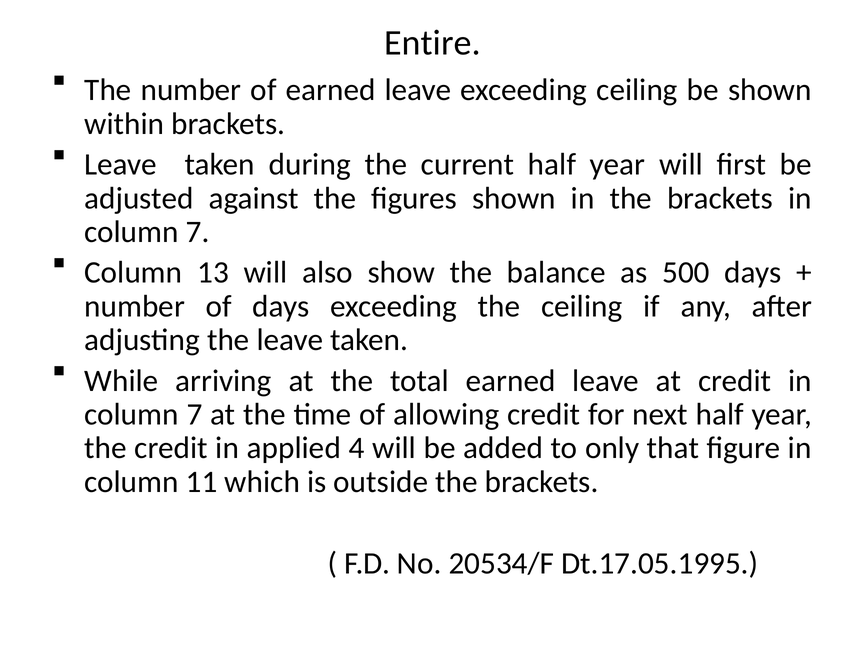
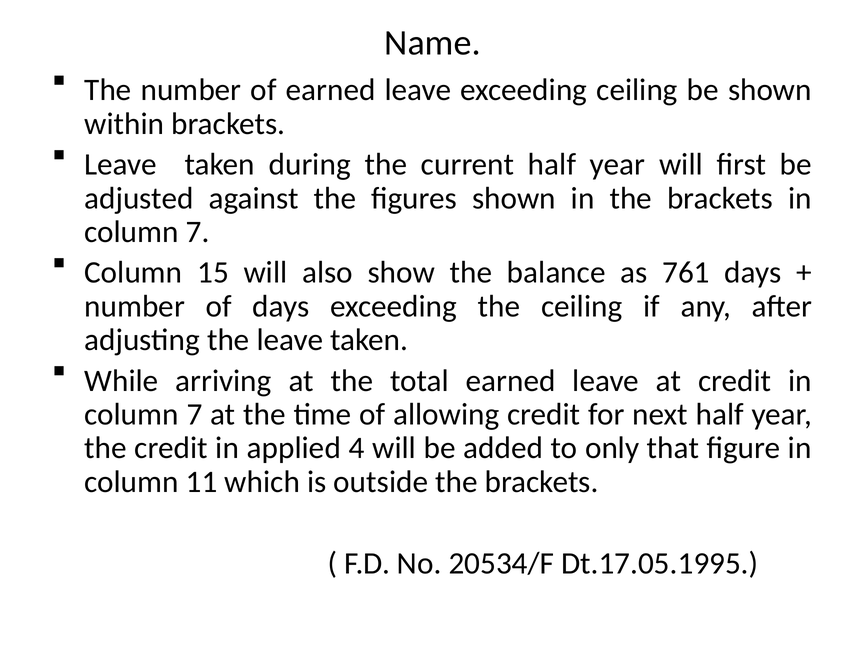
Entire: Entire -> Name
13: 13 -> 15
500: 500 -> 761
